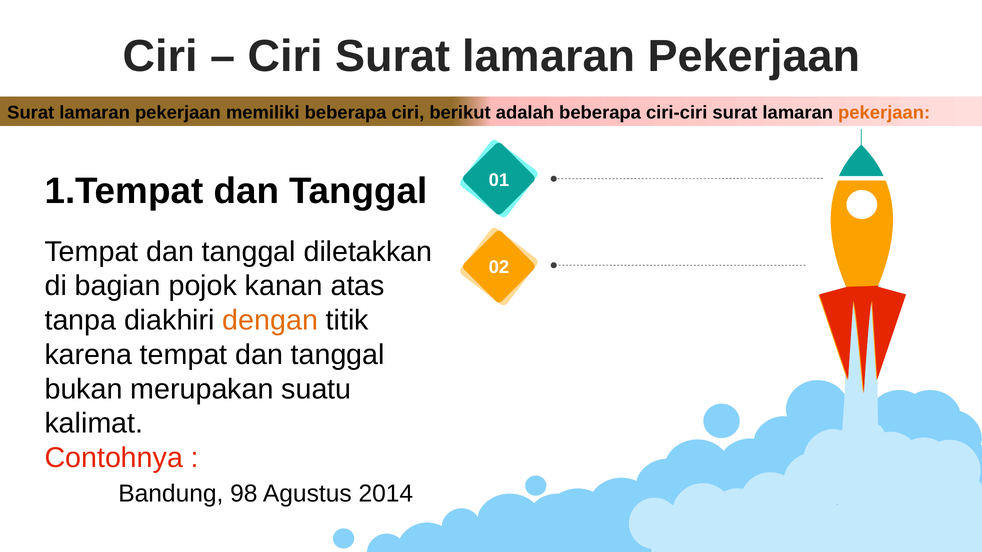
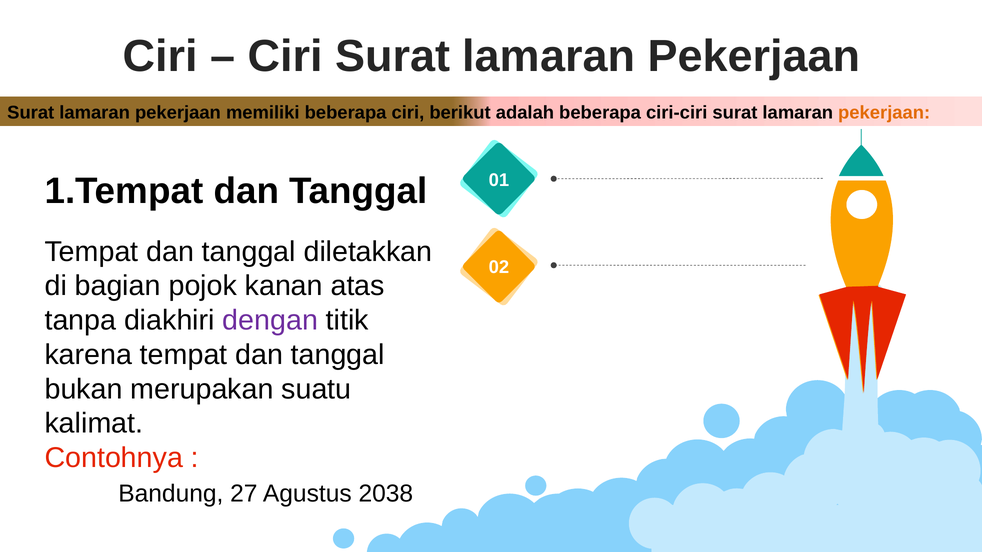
dengan colour: orange -> purple
98: 98 -> 27
2014: 2014 -> 2038
